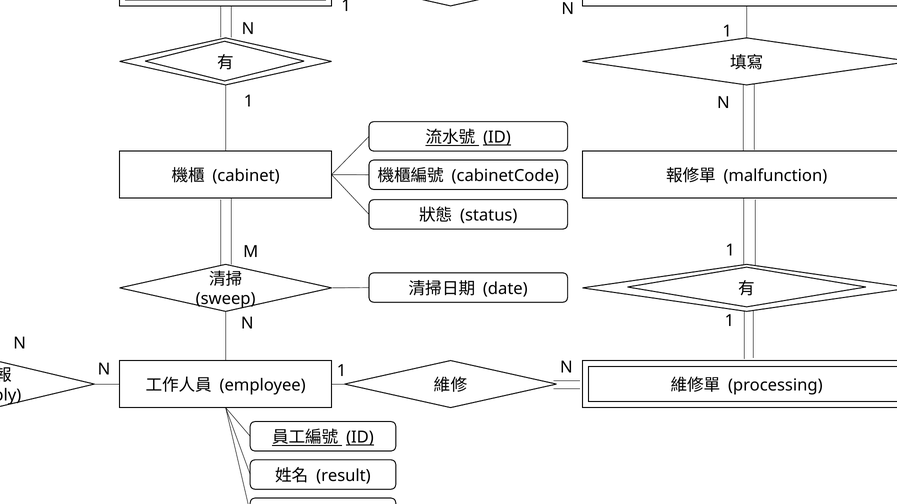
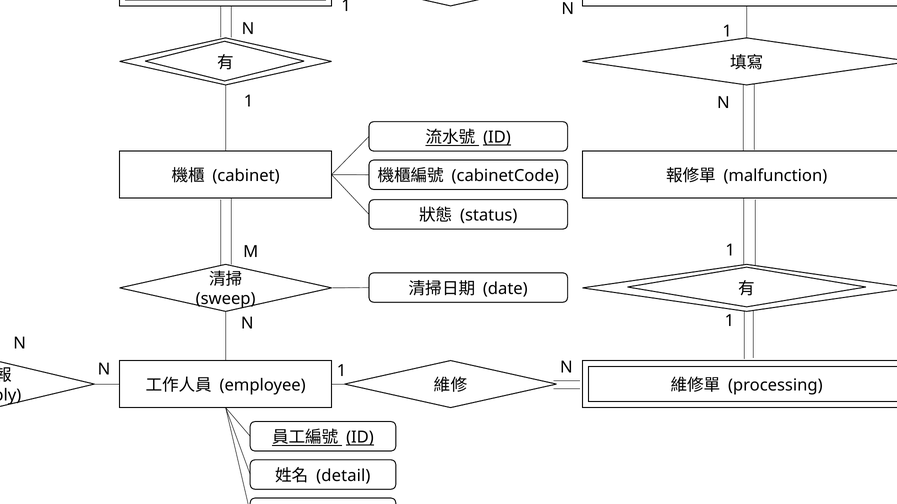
result: result -> detail
